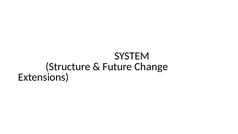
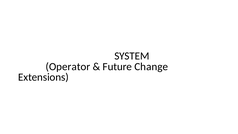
Structure: Structure -> Operator
